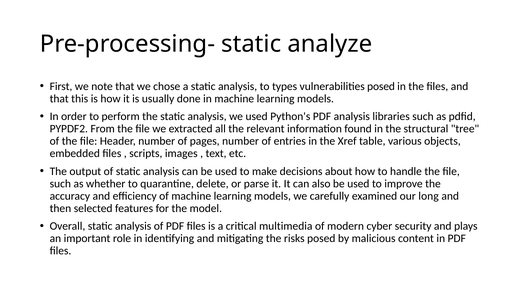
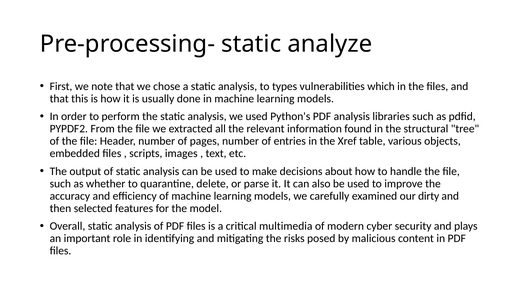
vulnerabilities posed: posed -> which
long: long -> dirty
